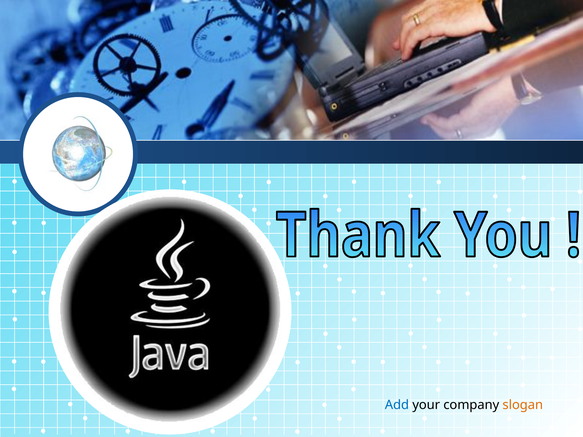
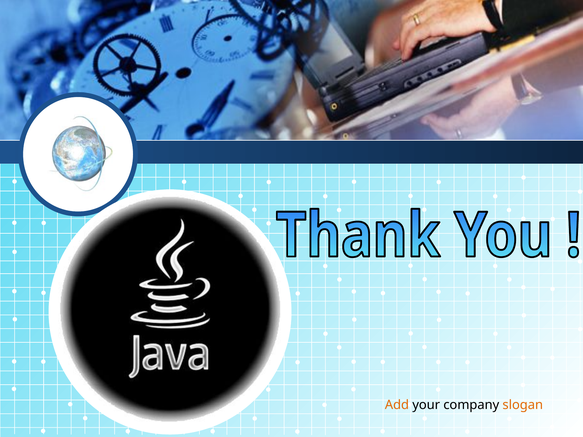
Add colour: blue -> orange
